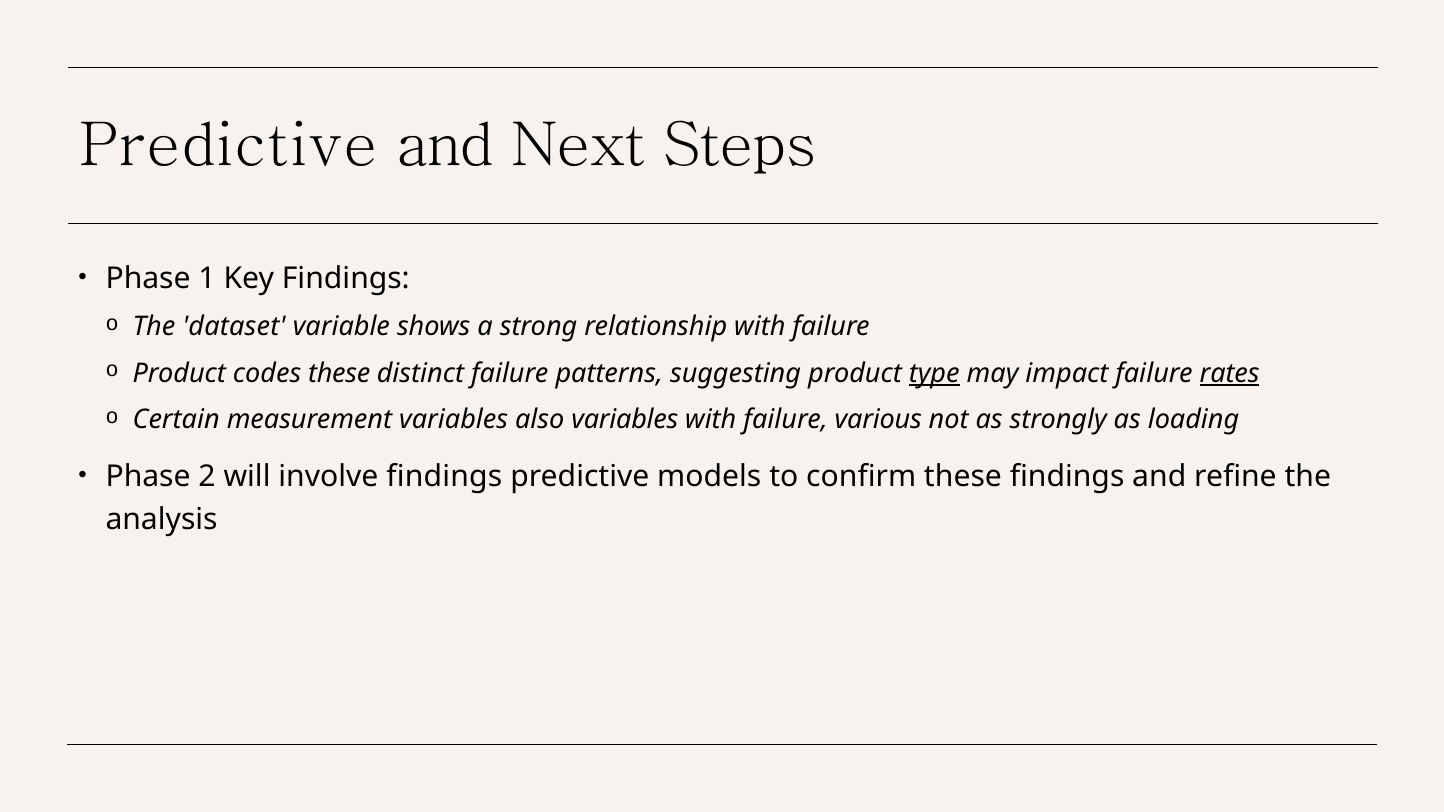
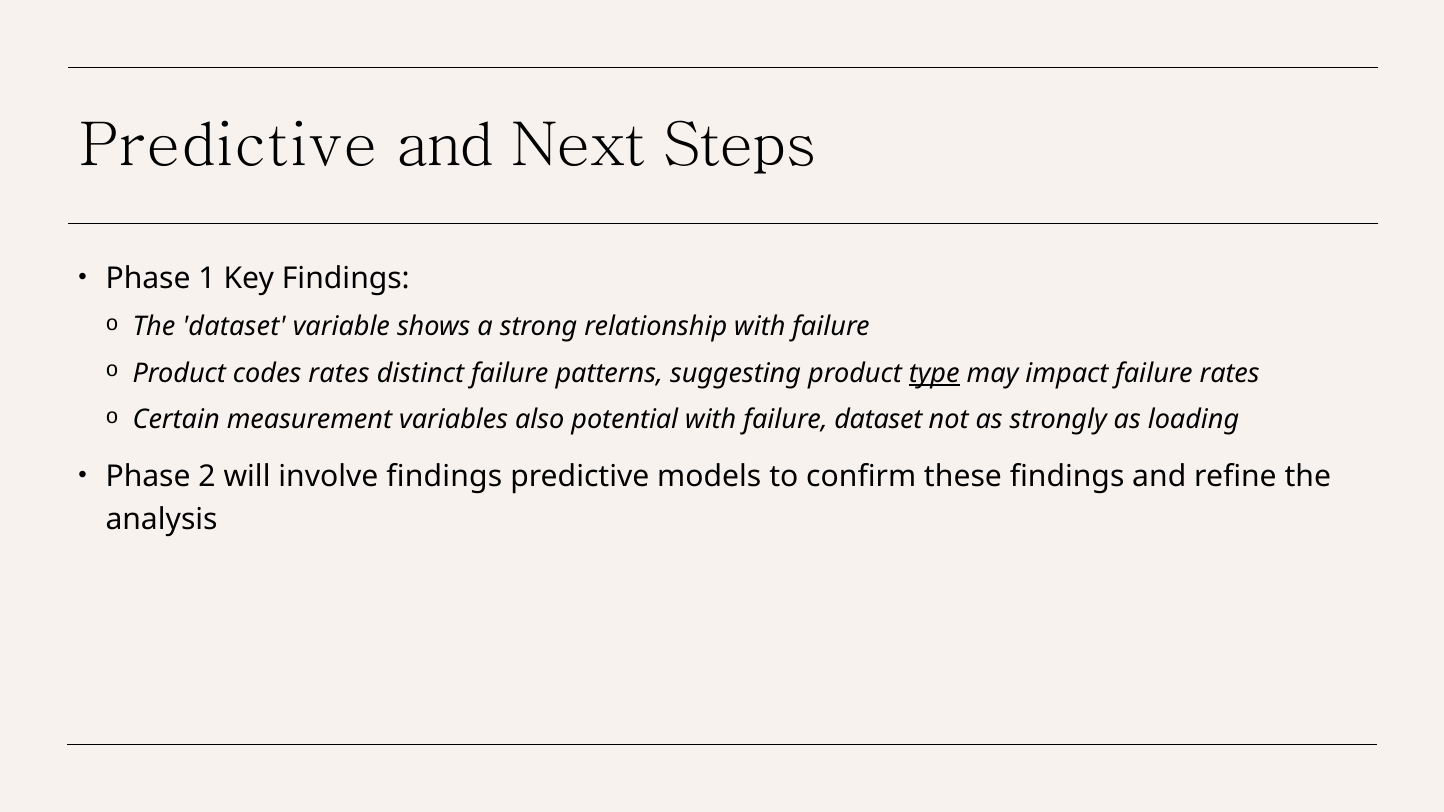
codes these: these -> rates
rates at (1230, 373) underline: present -> none
also variables: variables -> potential
failure various: various -> dataset
